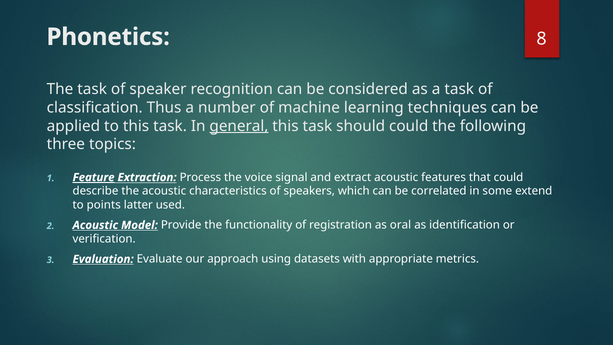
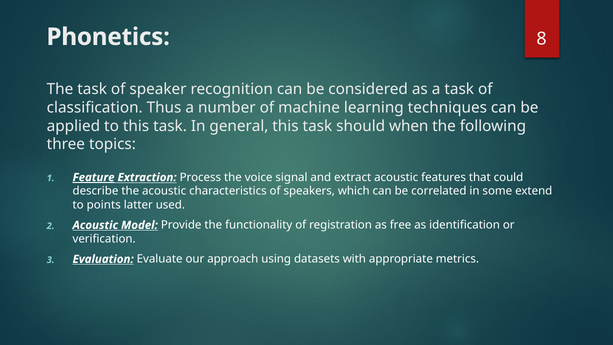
general underline: present -> none
should could: could -> when
oral: oral -> free
